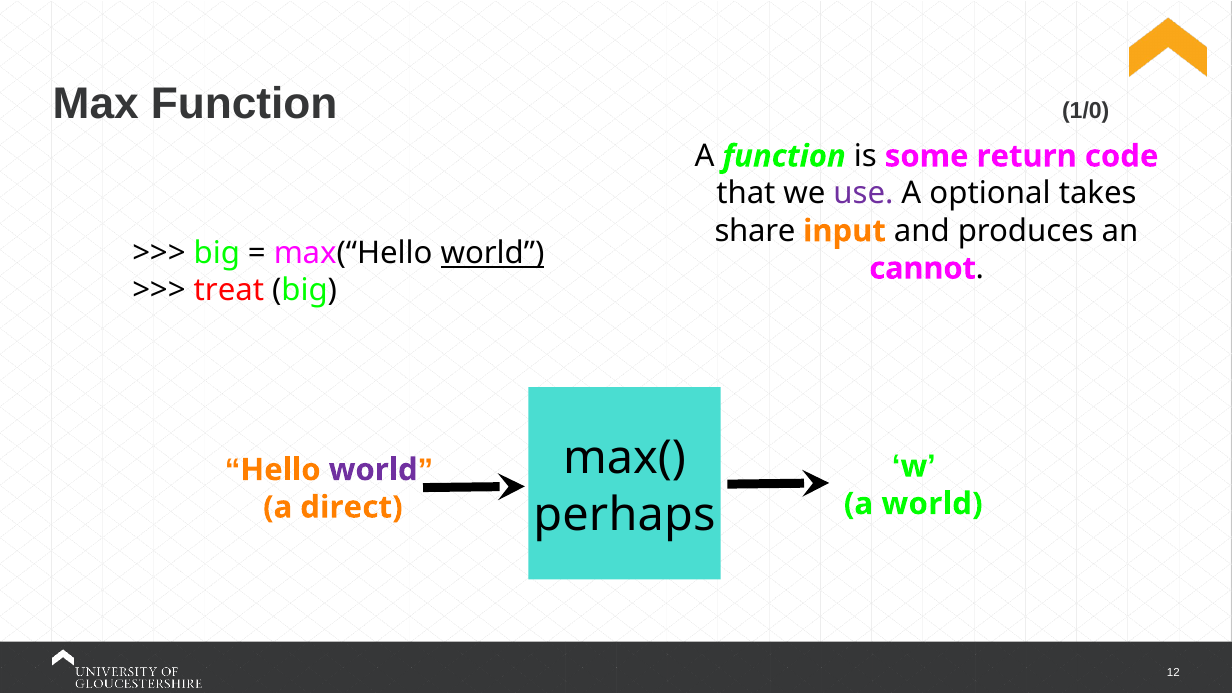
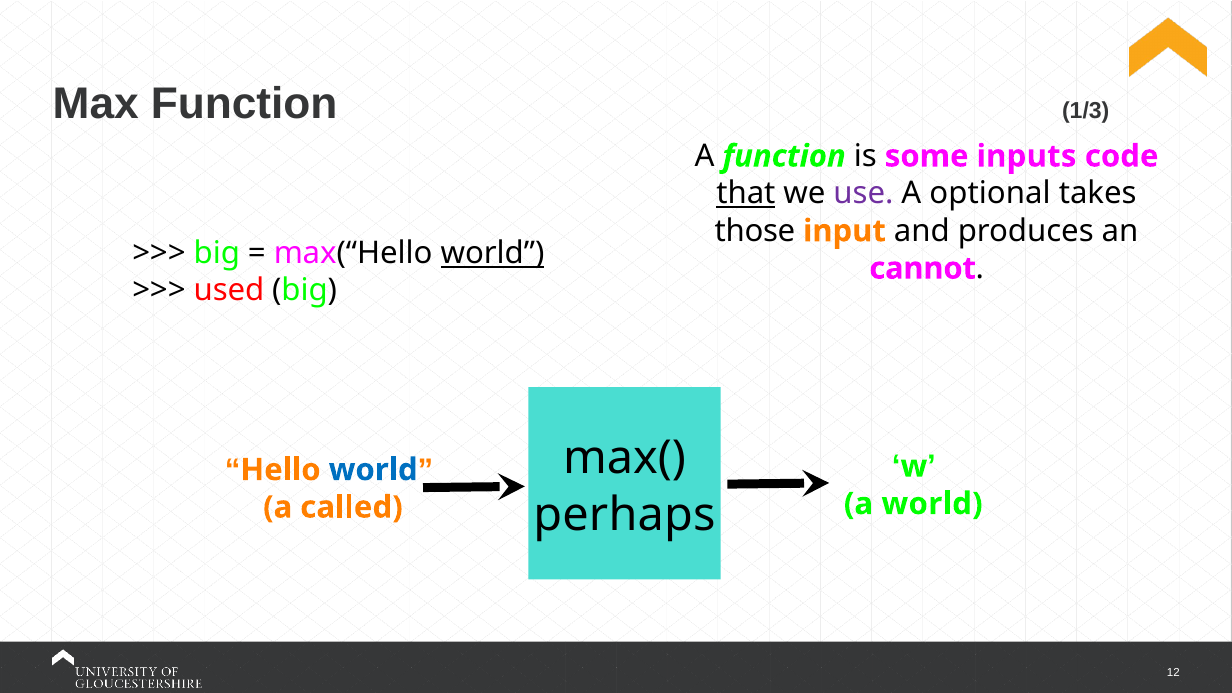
1/0: 1/0 -> 1/3
return: return -> inputs
that underline: none -> present
share: share -> those
treat: treat -> used
world at (373, 470) colour: purple -> blue
direct: direct -> called
